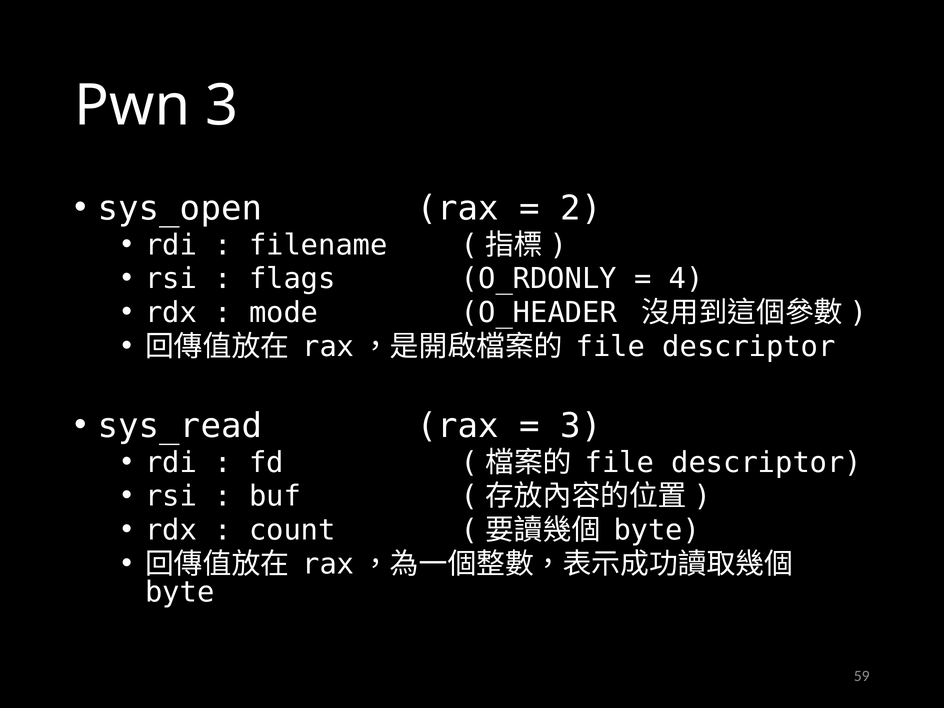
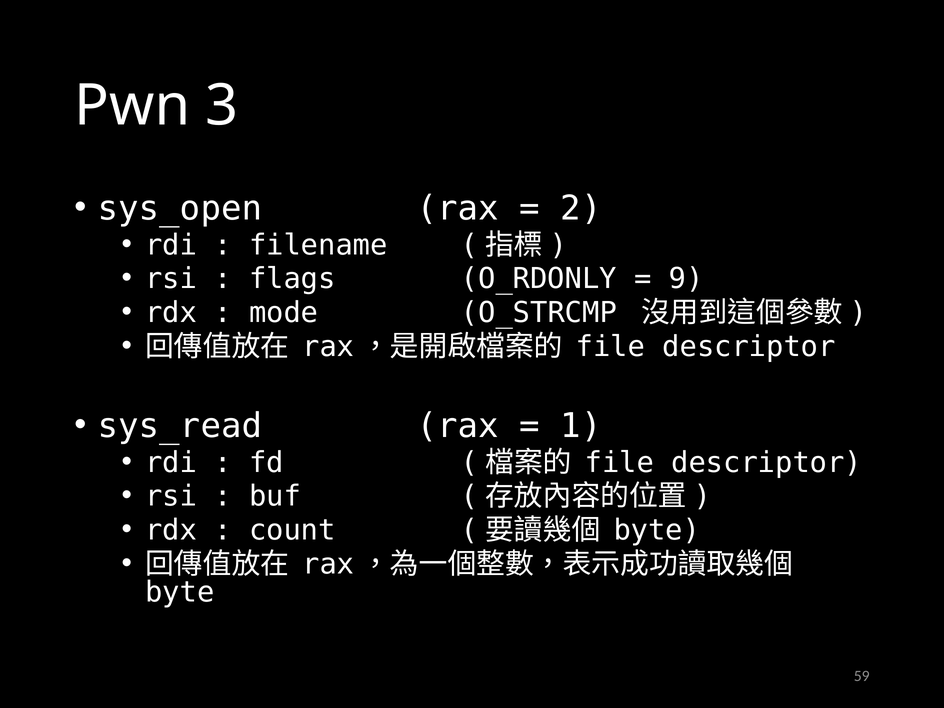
4: 4 -> 9
O_HEADER: O_HEADER -> O_STRCMP
3 at (581, 426): 3 -> 1
